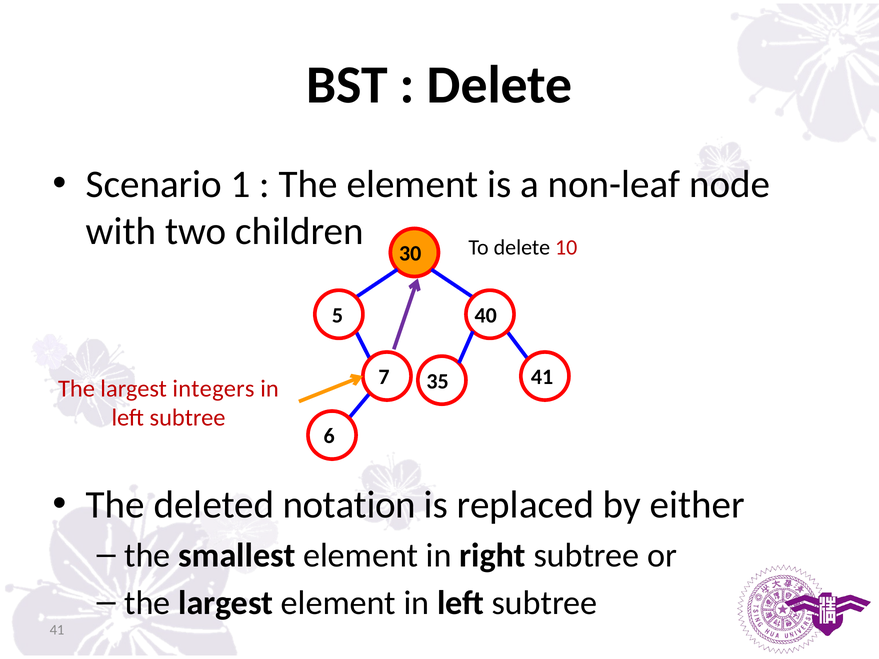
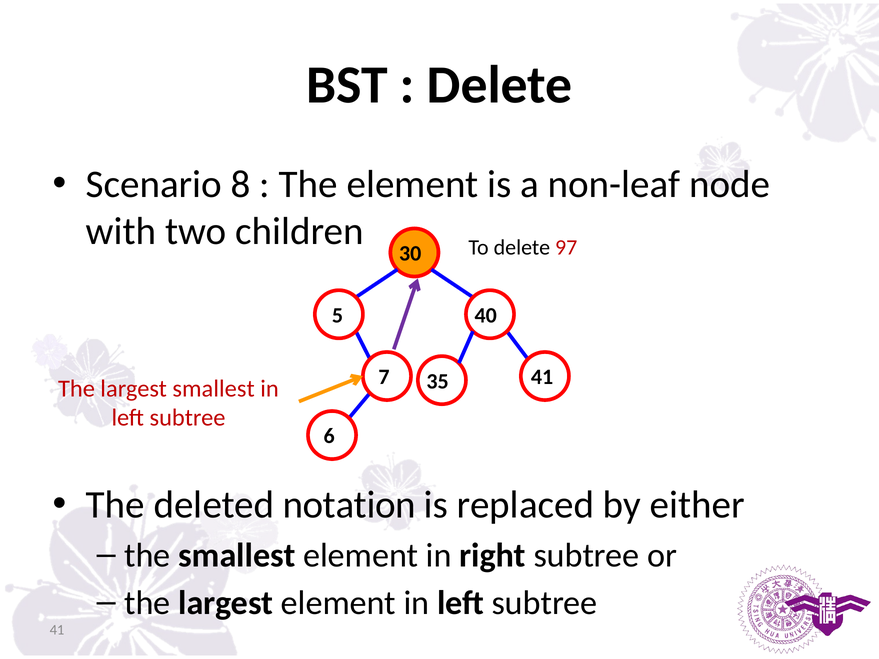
1: 1 -> 8
10: 10 -> 97
largest integers: integers -> smallest
